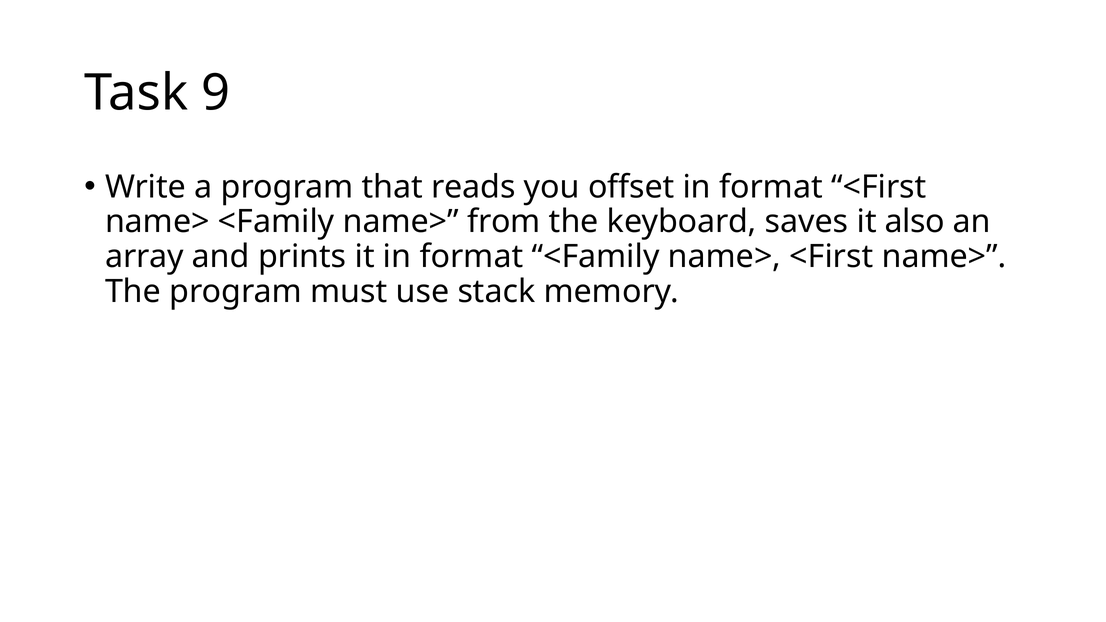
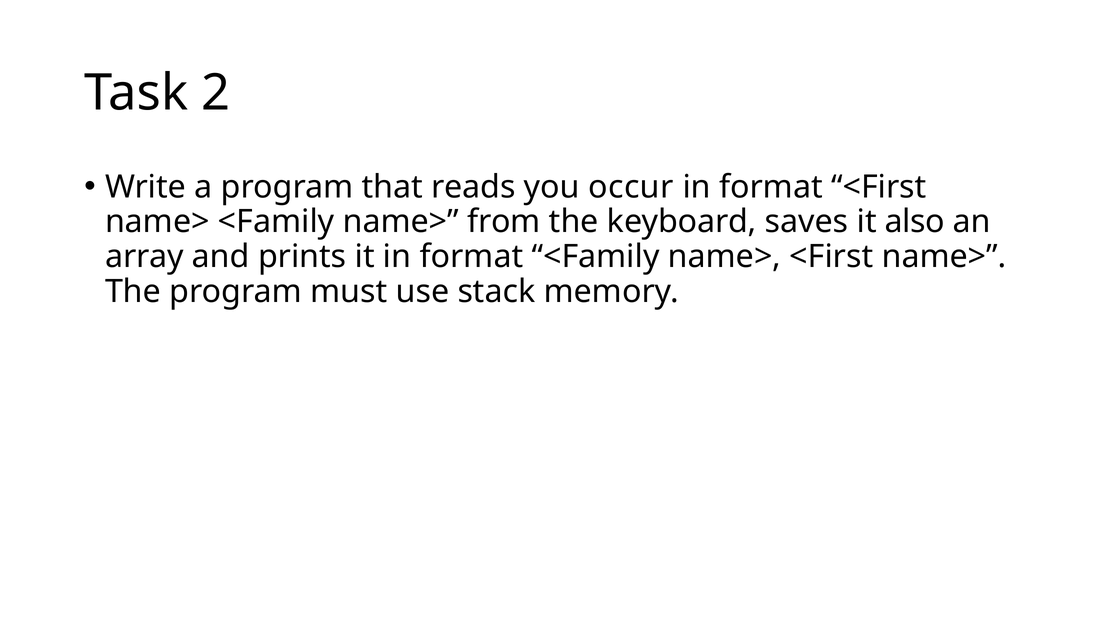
9: 9 -> 2
offset: offset -> occur
